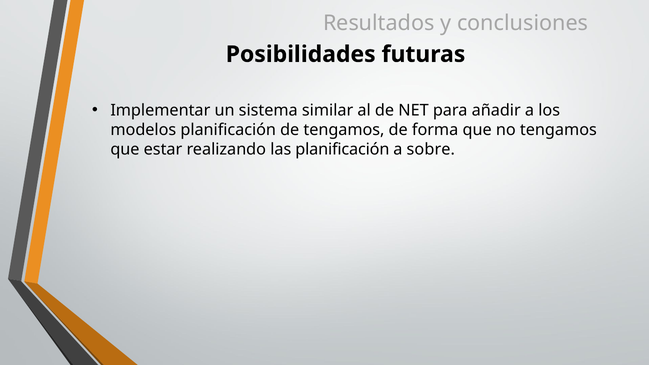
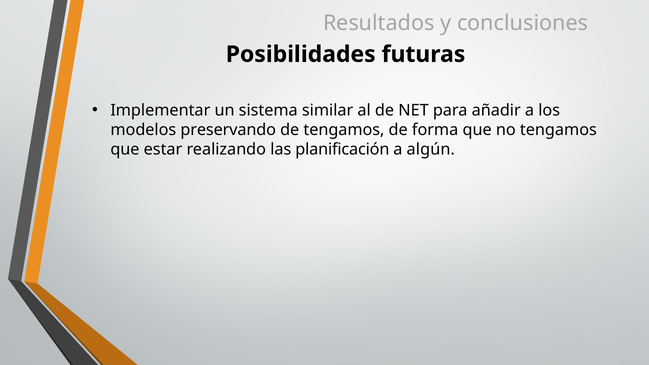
modelos planificación: planificación -> preservando
sobre: sobre -> algún
